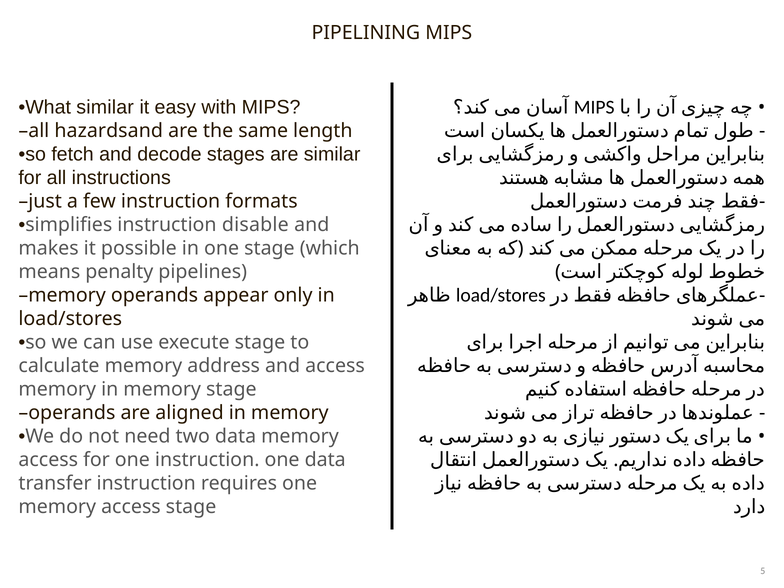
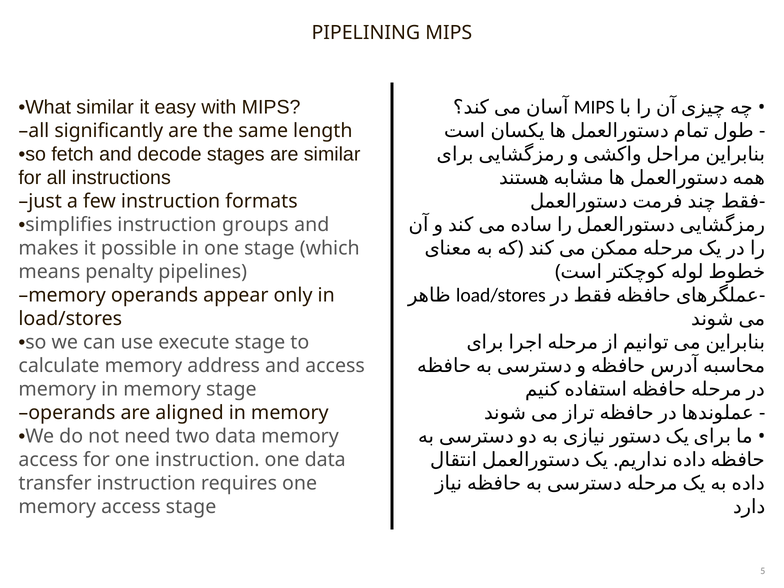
hazardsand: hazardsand -> significantly
disable: disable -> groups
